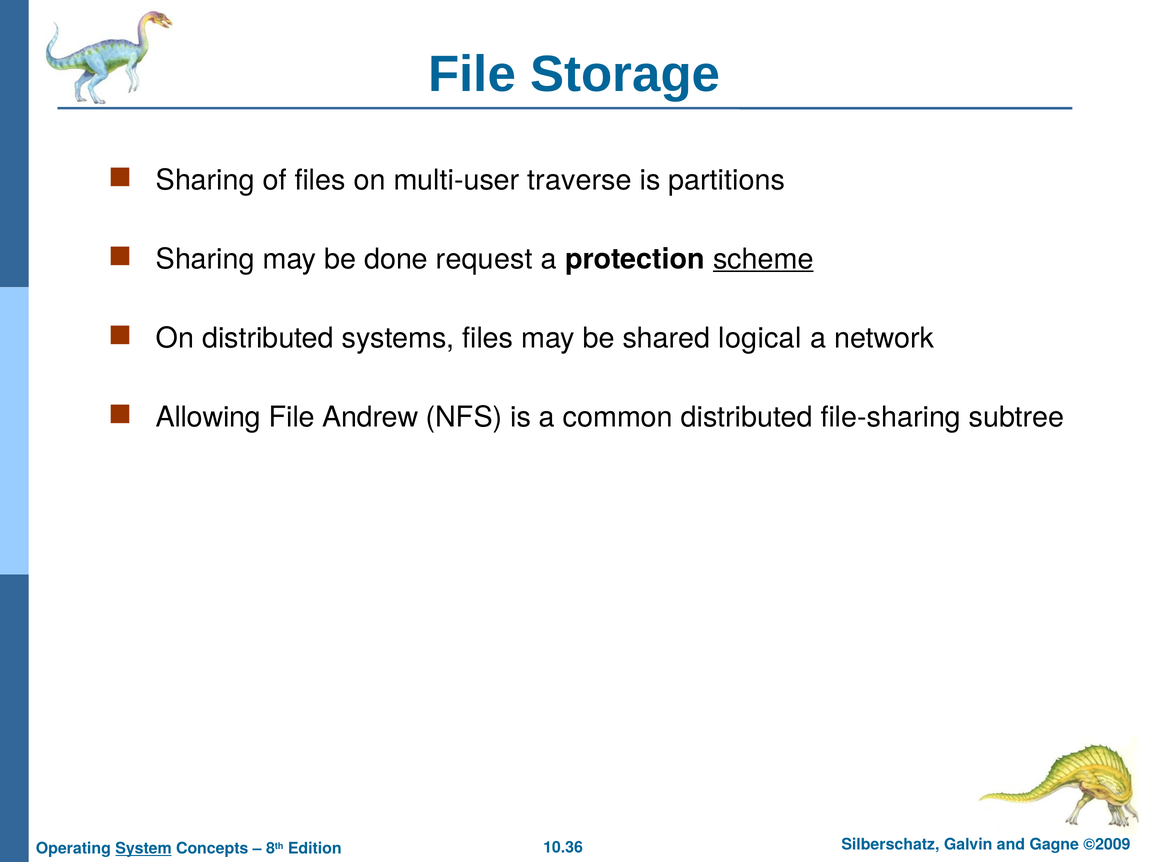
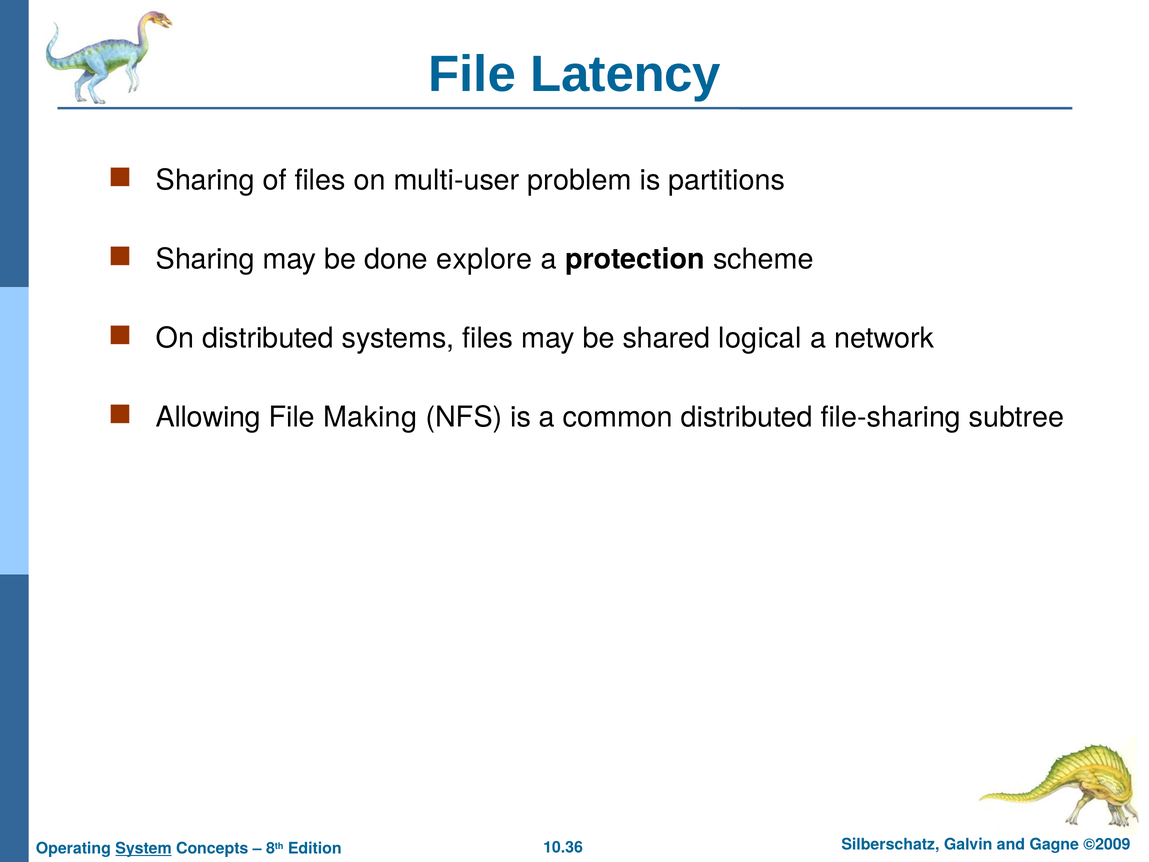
Storage: Storage -> Latency
traverse: traverse -> problem
request: request -> explore
scheme underline: present -> none
Andrew: Andrew -> Making
